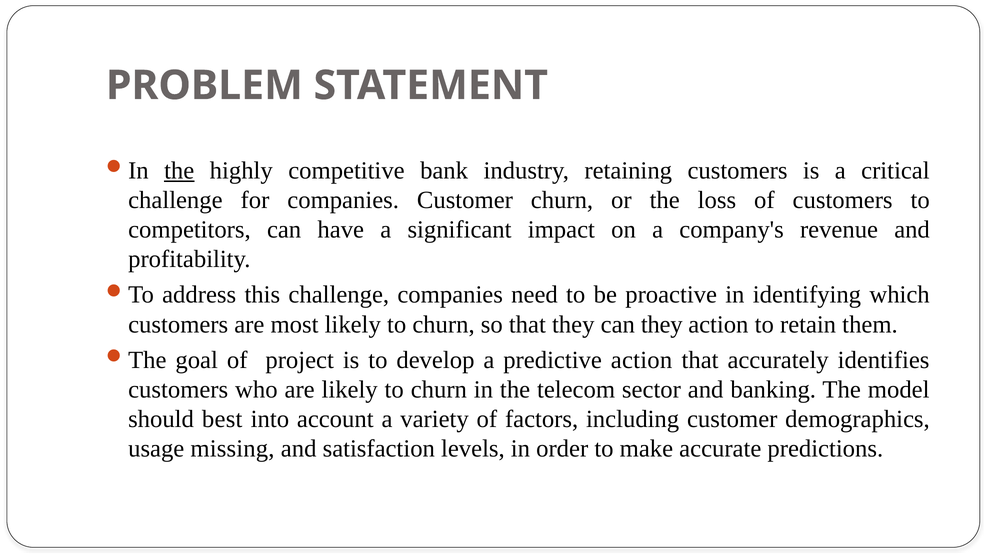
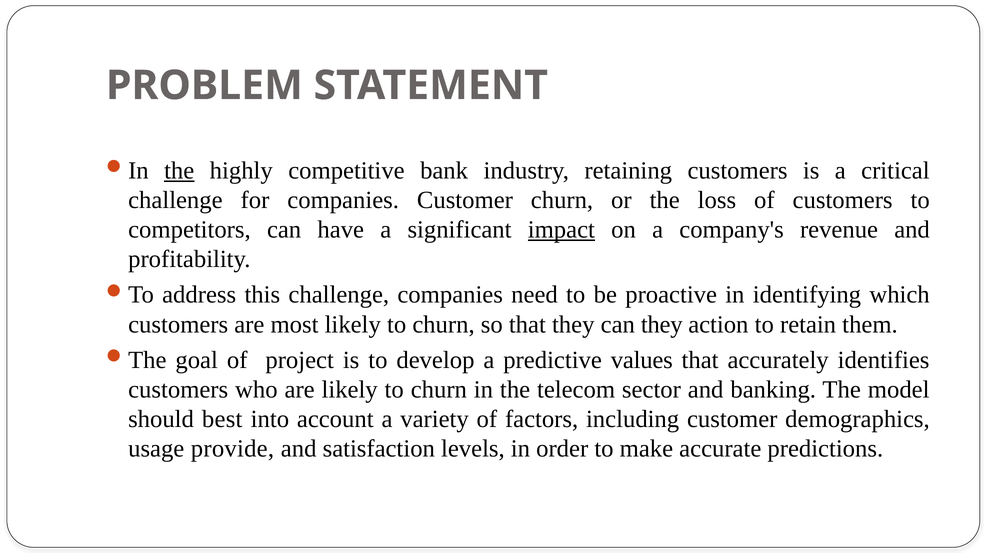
impact underline: none -> present
predictive action: action -> values
missing: missing -> provide
